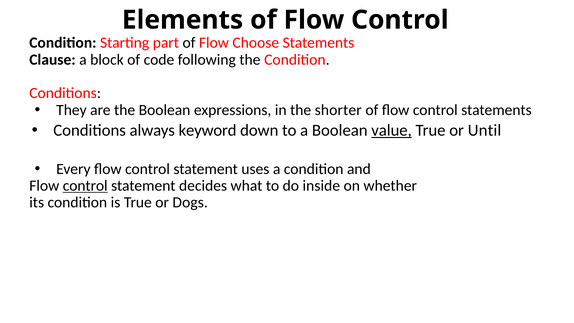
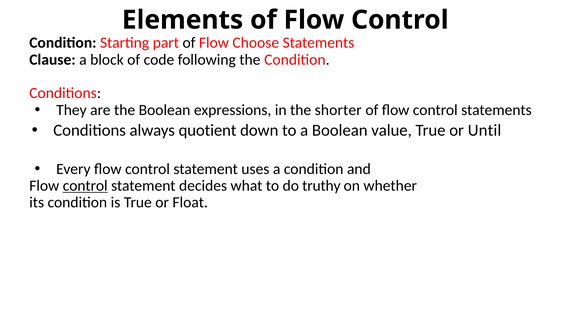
keyword: keyword -> quotient
value underline: present -> none
inside: inside -> truthy
Dogs: Dogs -> Float
